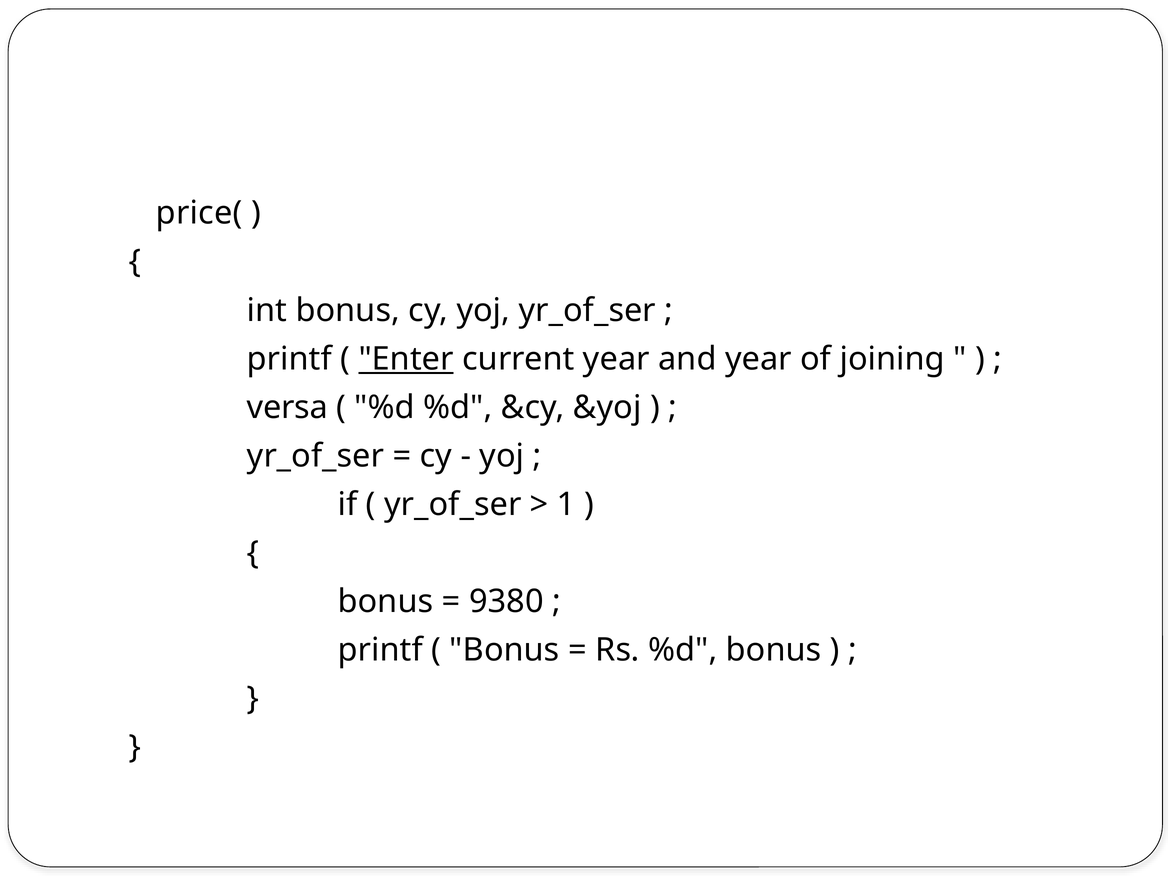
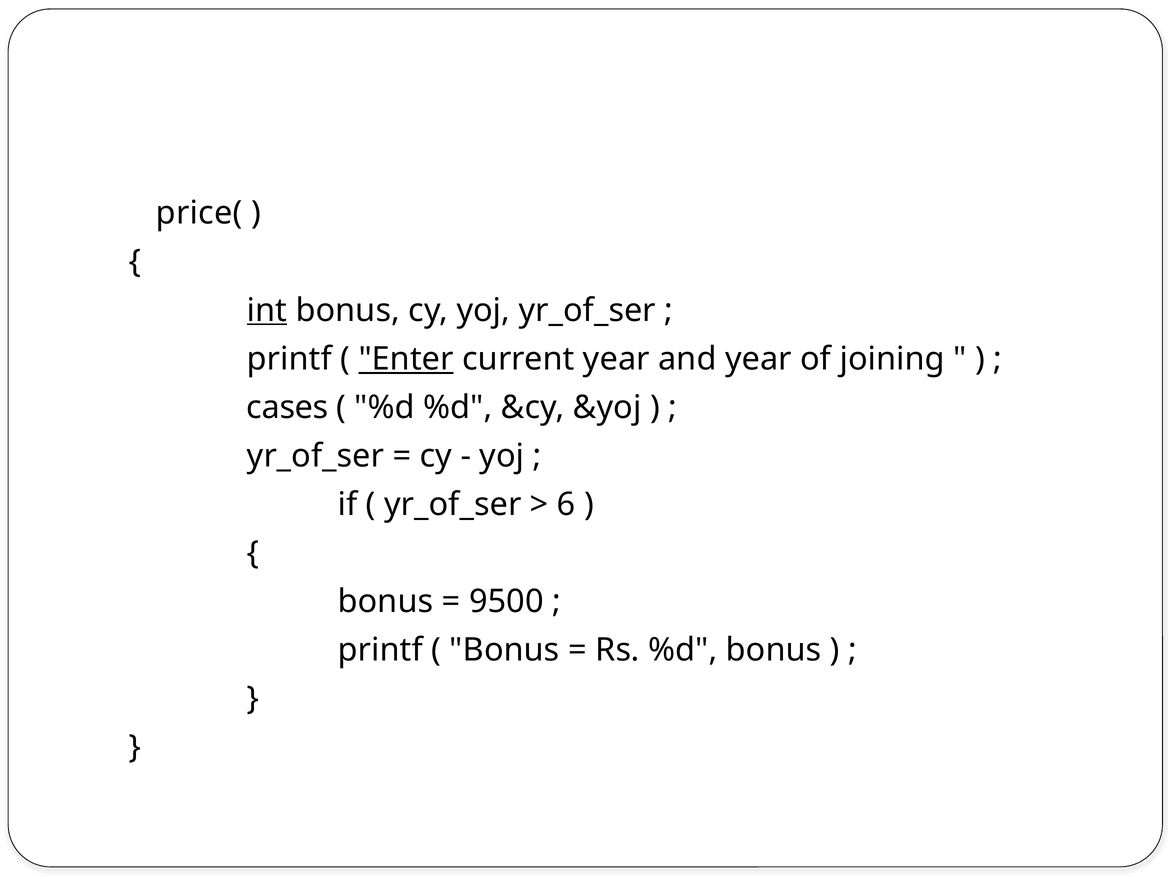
int underline: none -> present
versa: versa -> cases
1: 1 -> 6
9380: 9380 -> 9500
